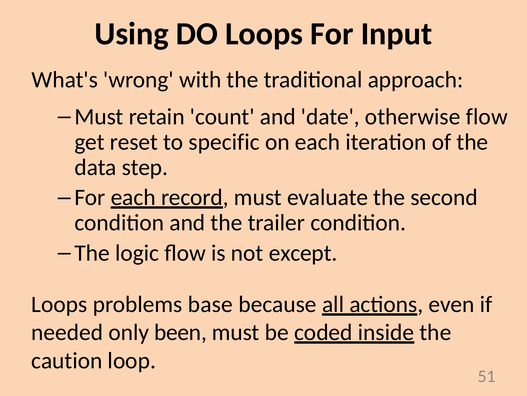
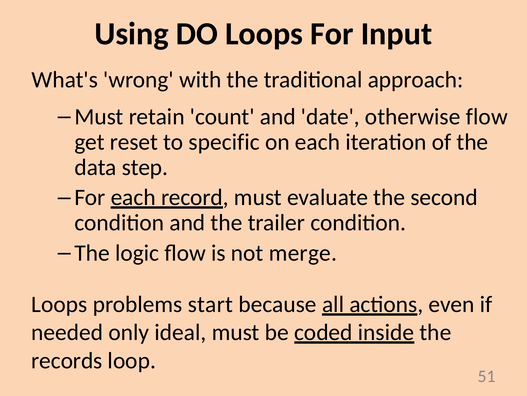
except: except -> merge
base: base -> start
been: been -> ideal
caution: caution -> records
